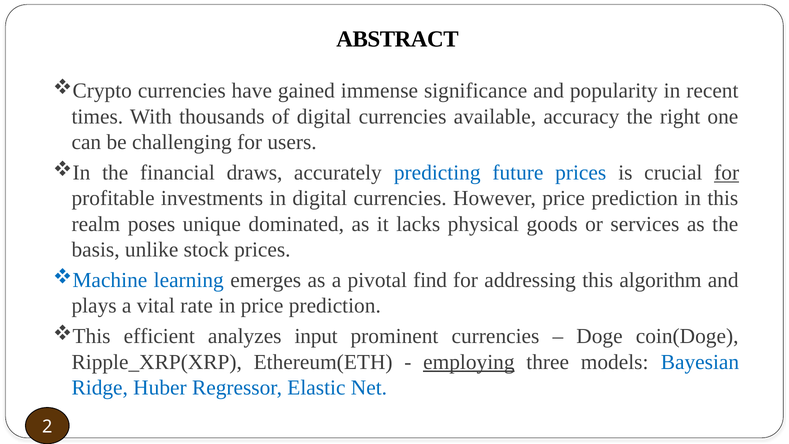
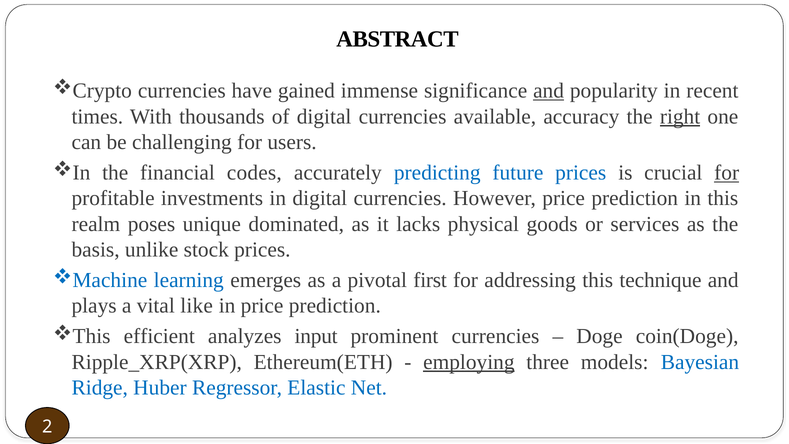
and at (549, 91) underline: none -> present
right underline: none -> present
draws: draws -> codes
find: find -> first
algorithm: algorithm -> technique
rate: rate -> like
